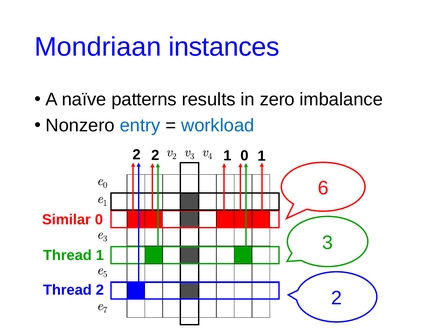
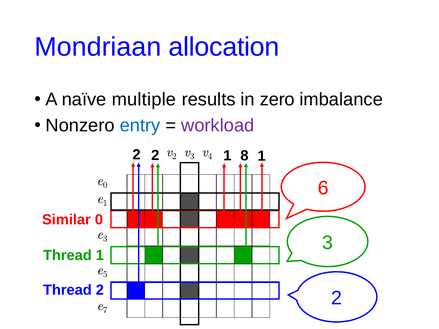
instances: instances -> allocation
patterns: patterns -> multiple
workload colour: blue -> purple
2 0: 0 -> 8
